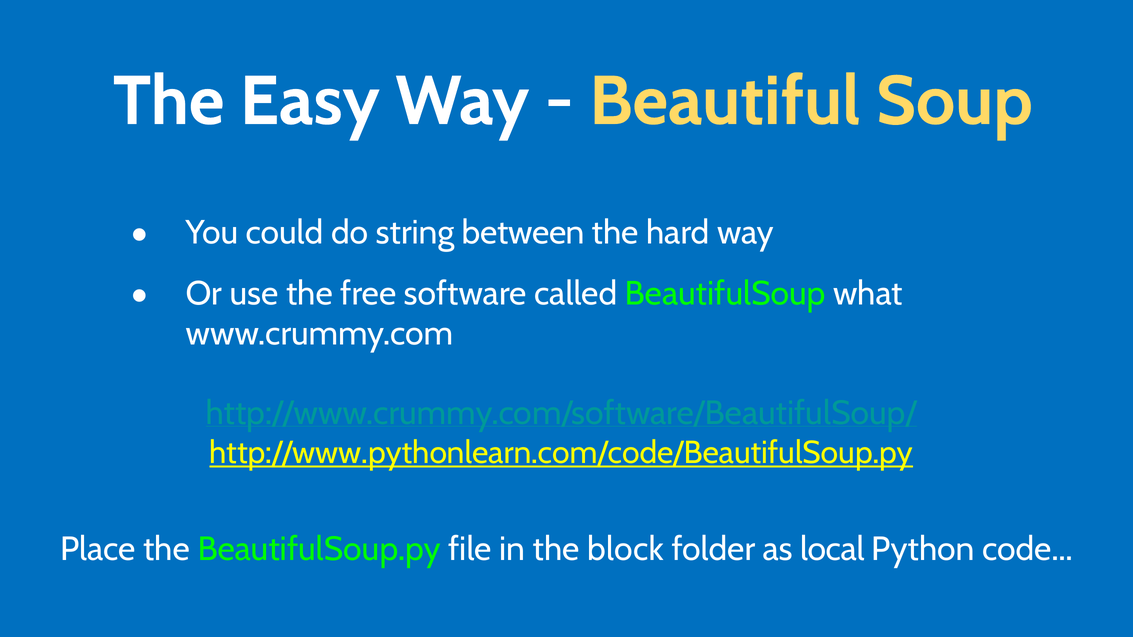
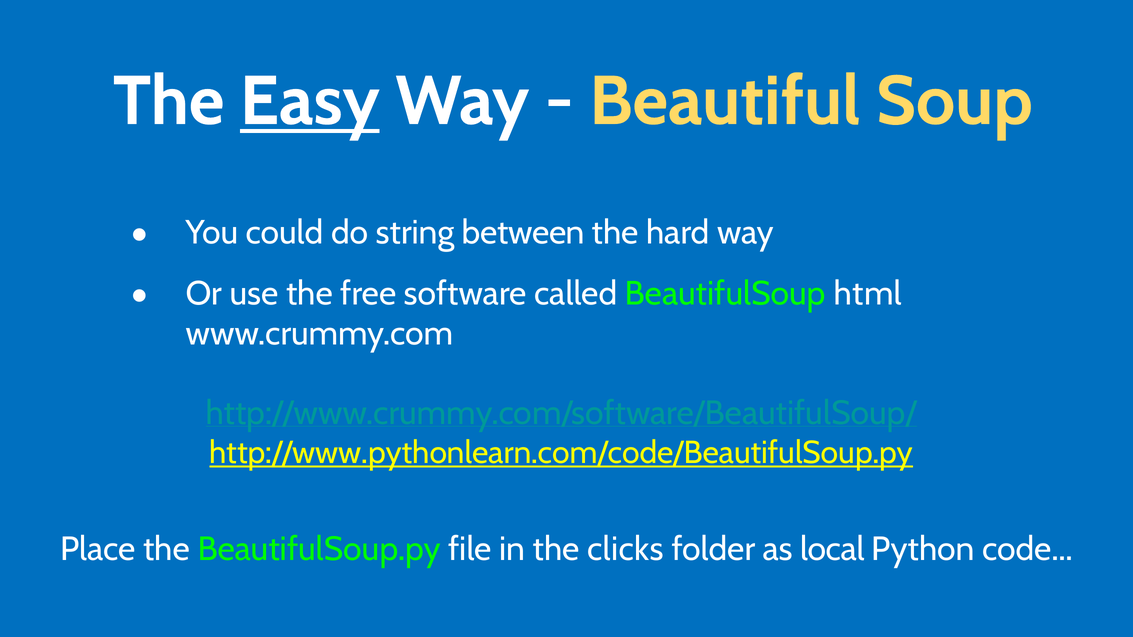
Easy underline: none -> present
what: what -> html
block: block -> clicks
